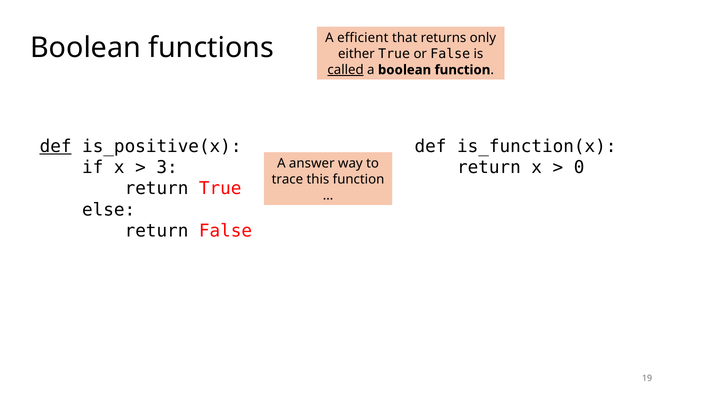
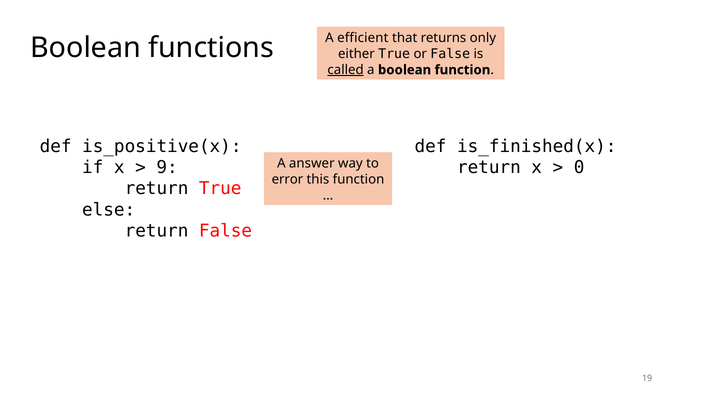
def at (56, 146) underline: present -> none
is_function(x: is_function(x -> is_finished(x
3: 3 -> 9
trace: trace -> error
